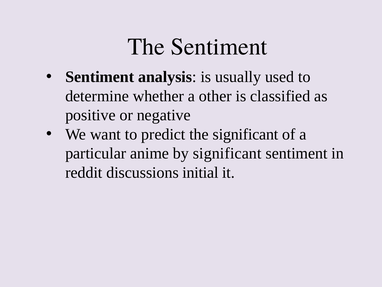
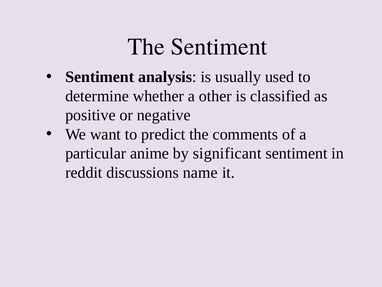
the significant: significant -> comments
initial: initial -> name
